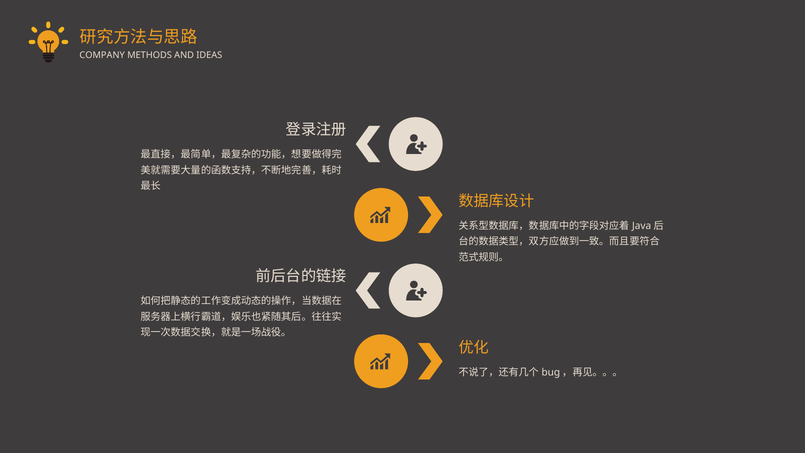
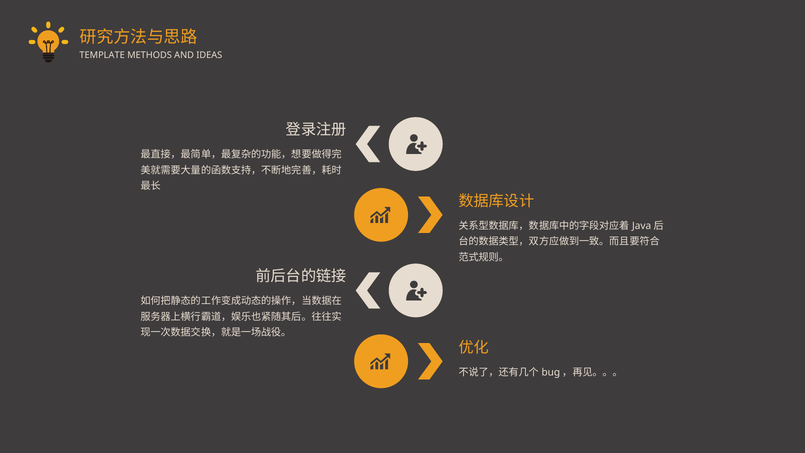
COMPANY: COMPANY -> TEMPLATE
